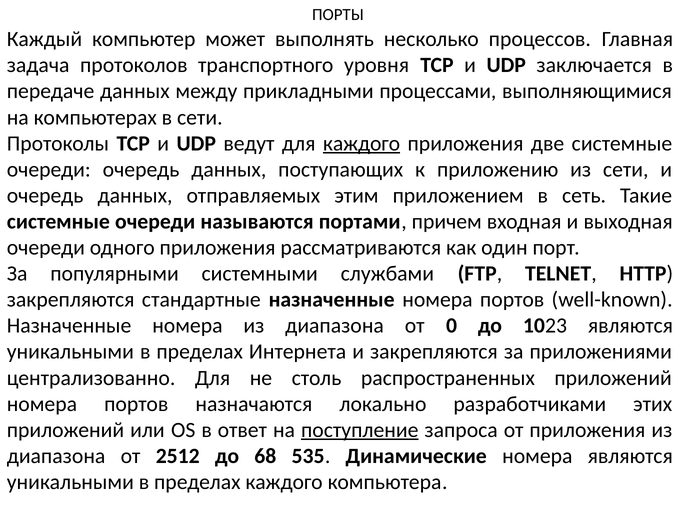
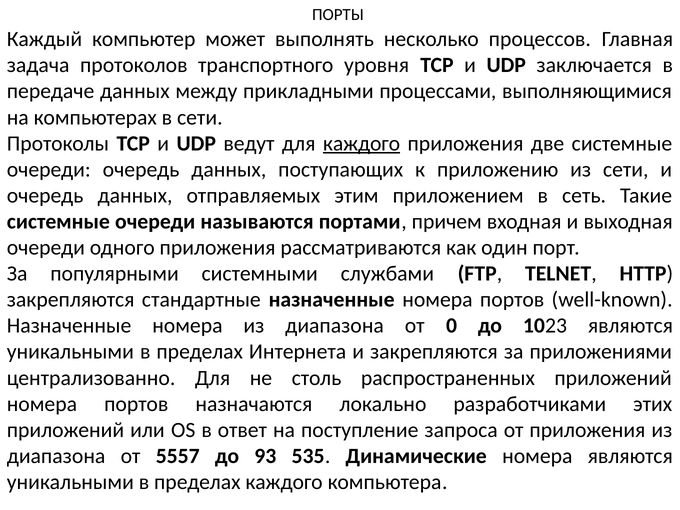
поступление underline: present -> none
2512: 2512 -> 5557
68: 68 -> 93
